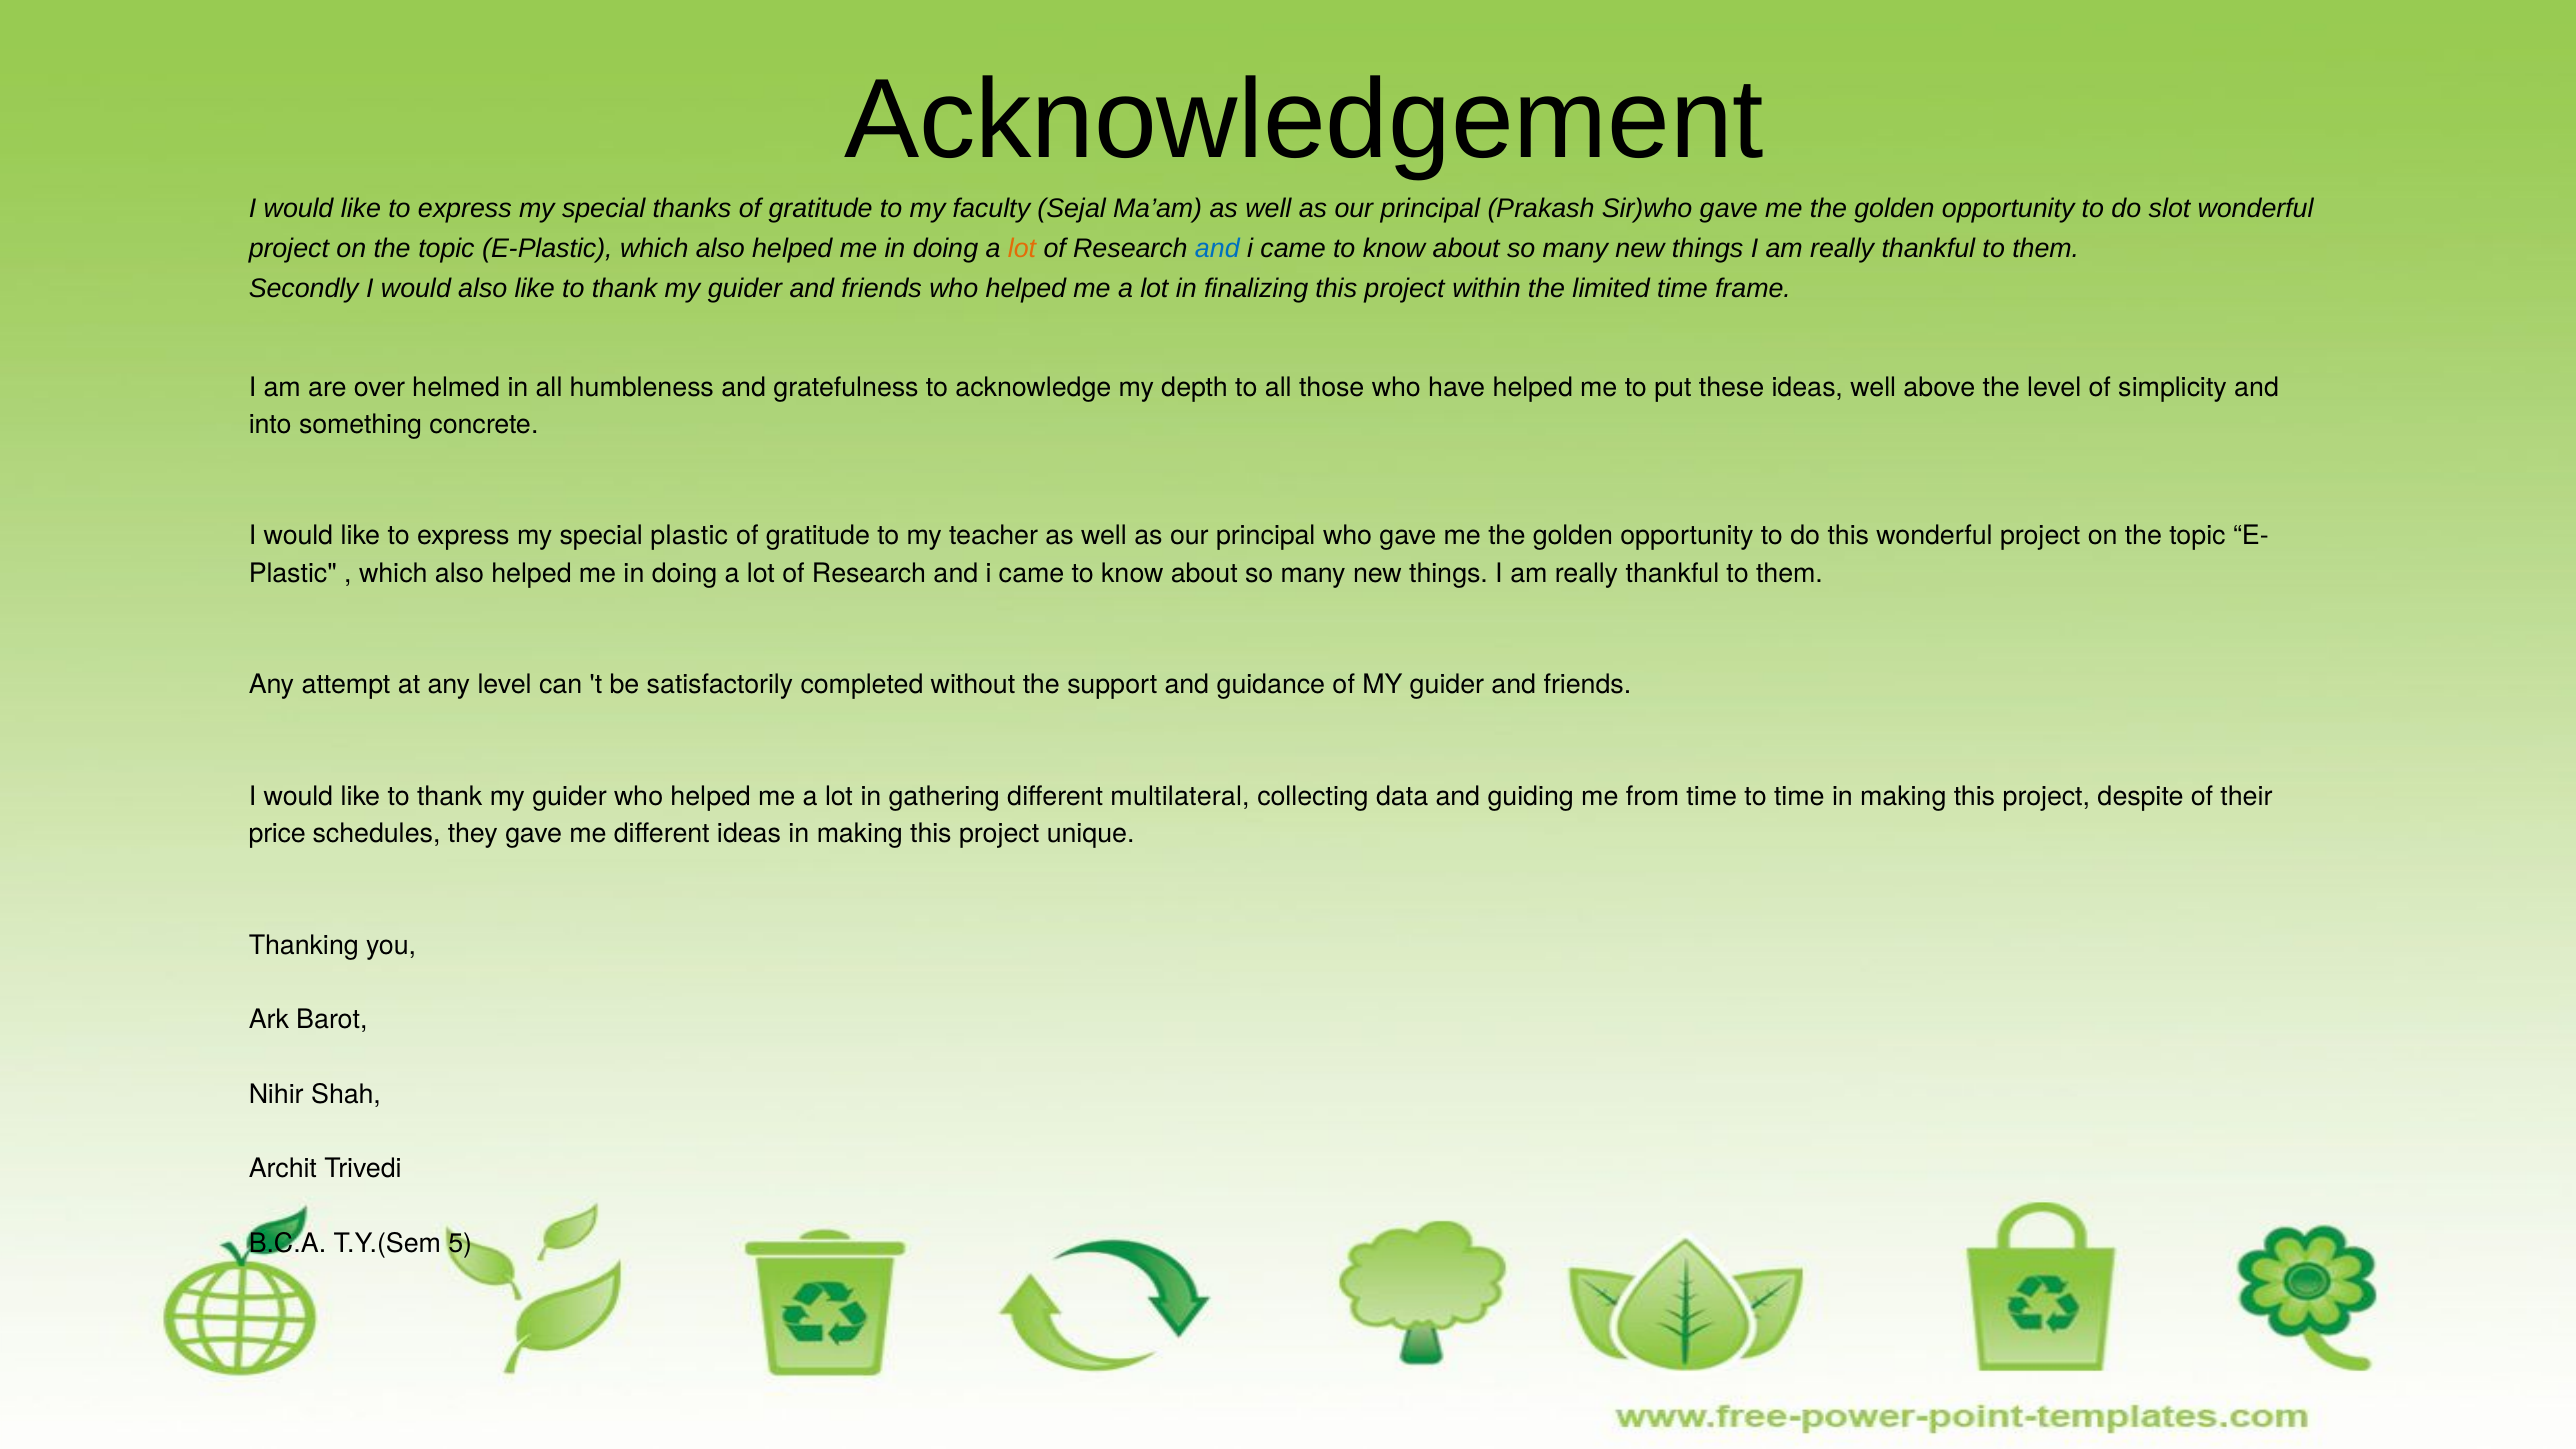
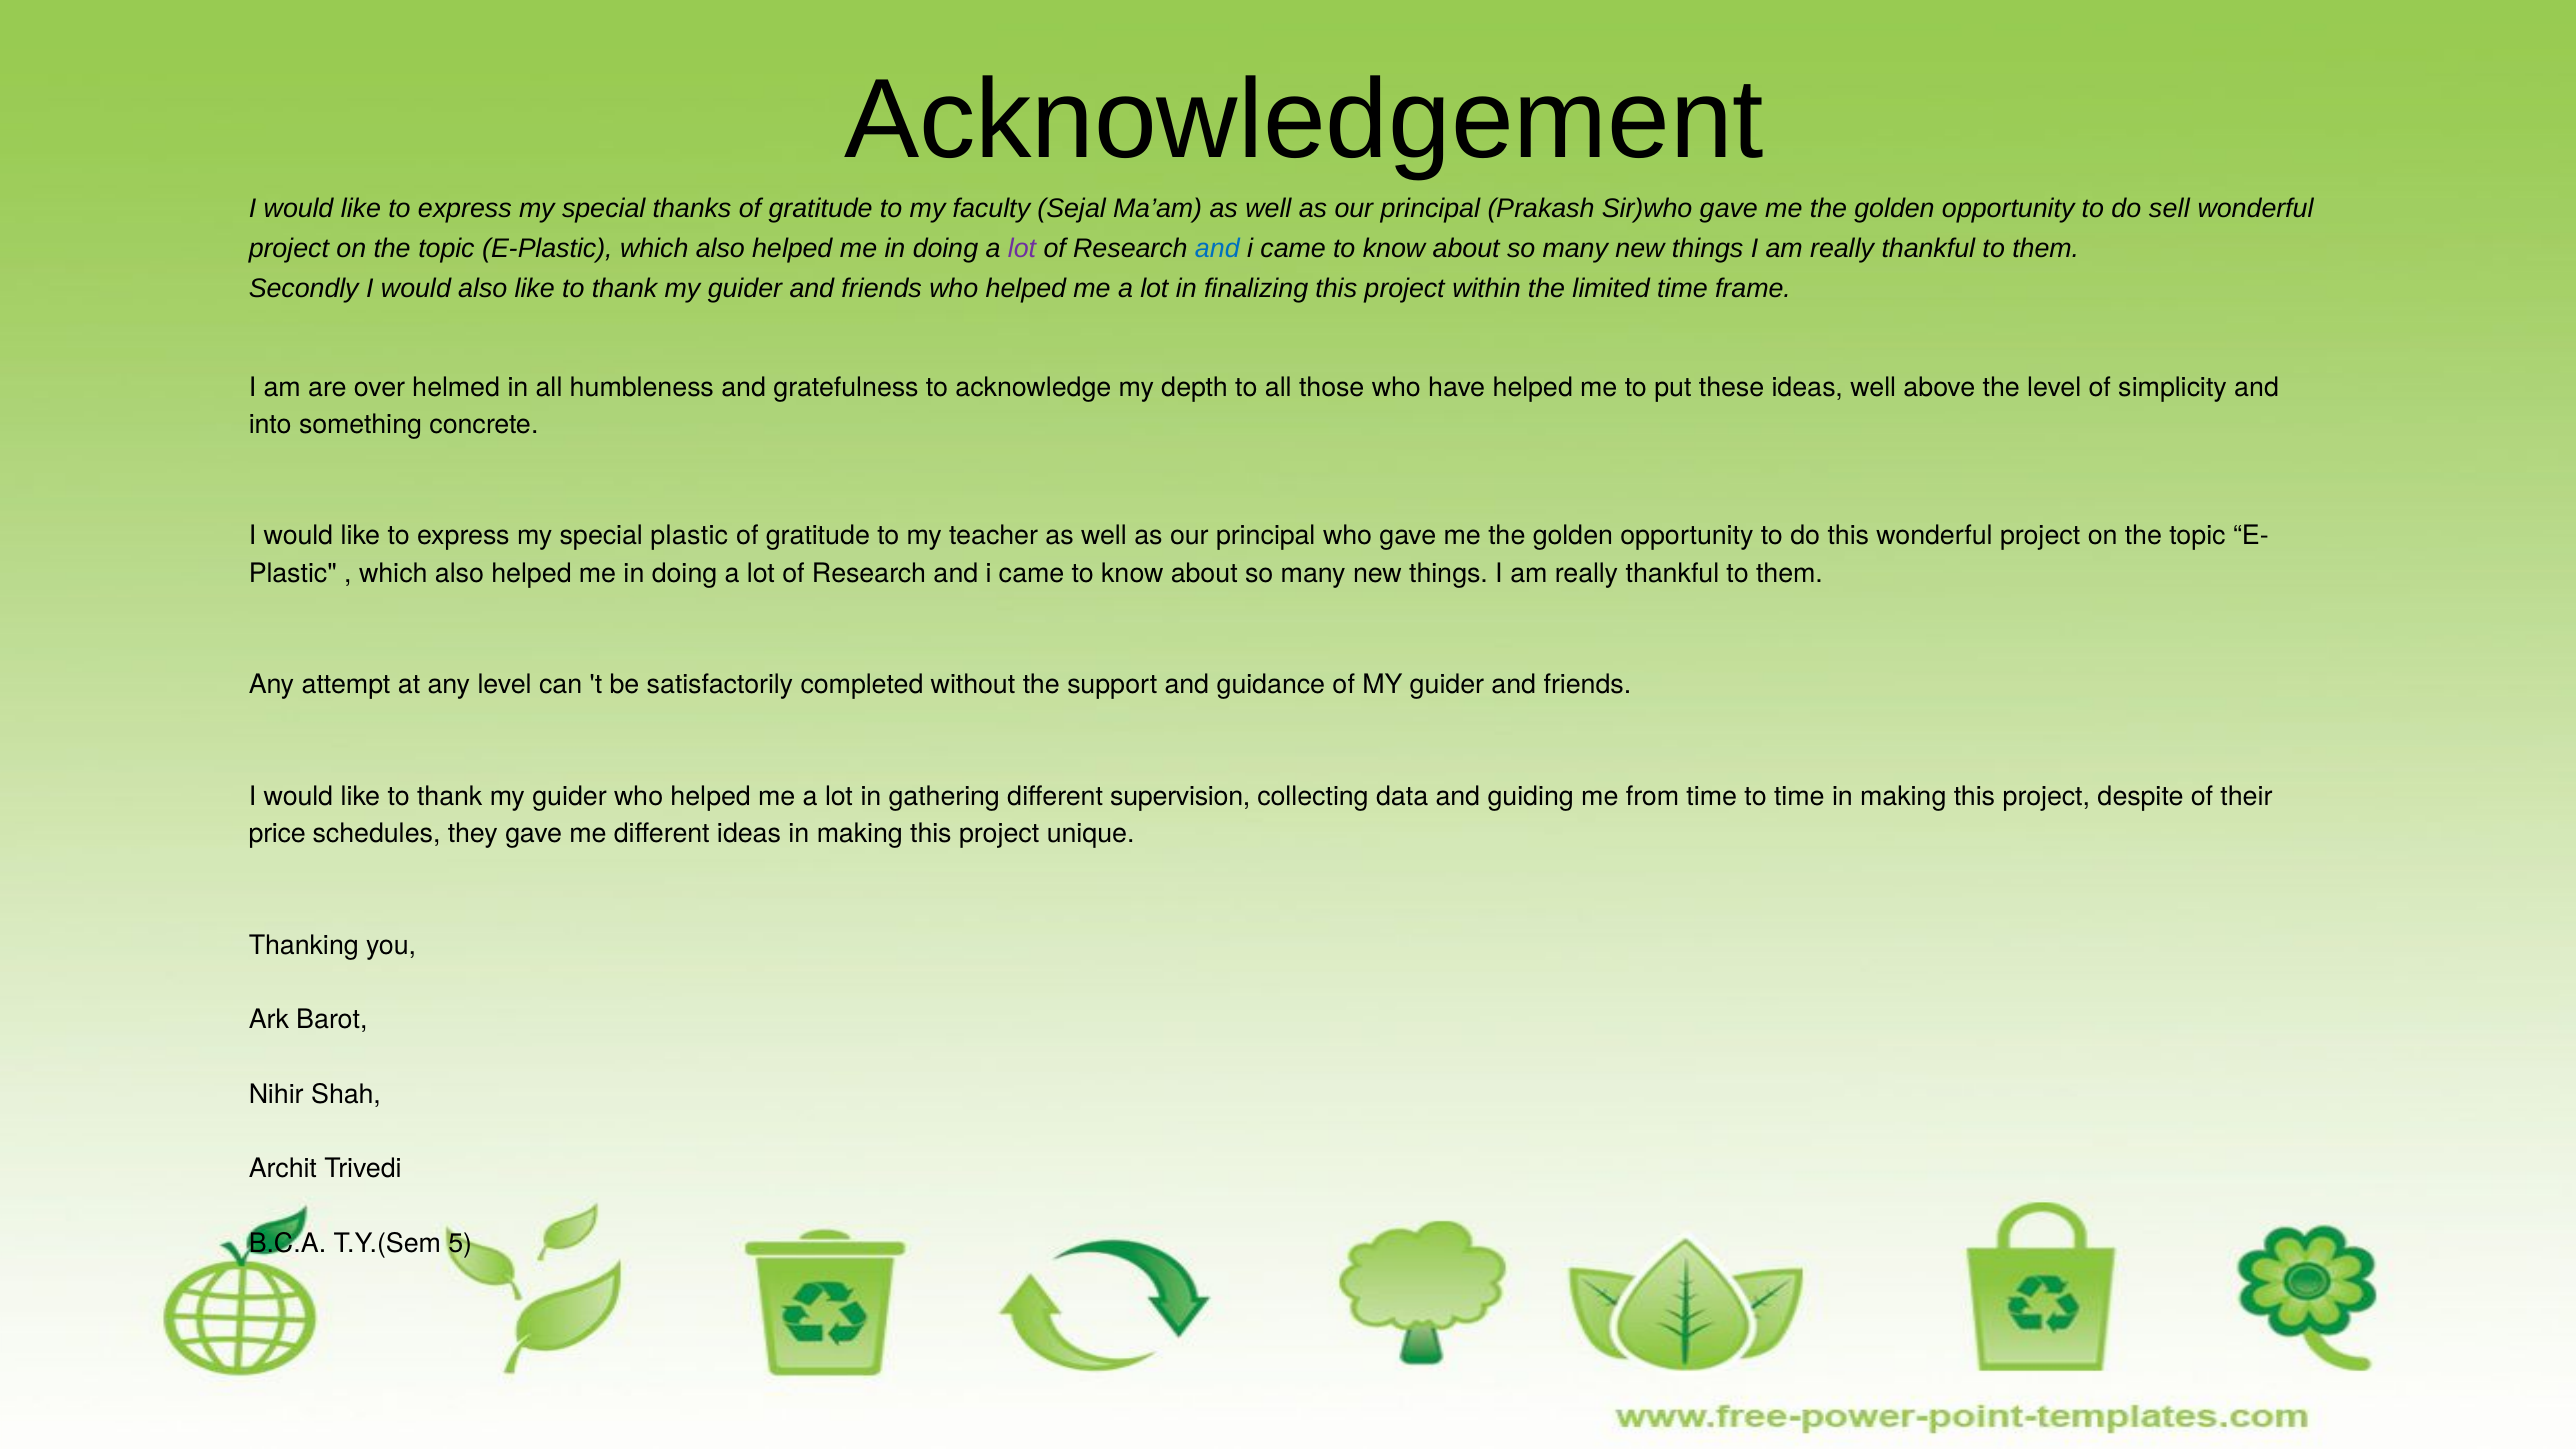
slot: slot -> sell
lot at (1022, 248) colour: orange -> purple
multilateral: multilateral -> supervision
